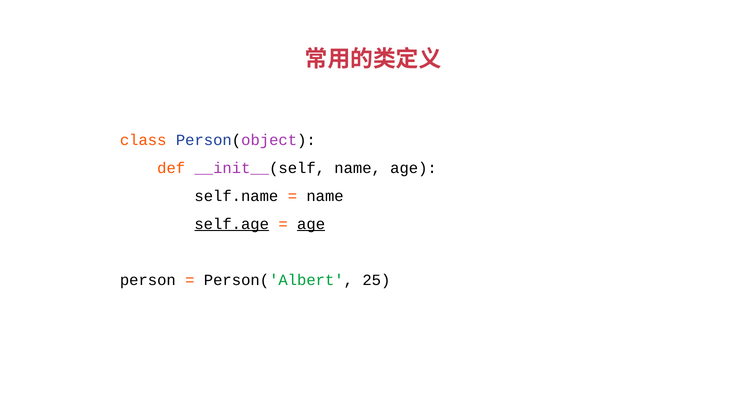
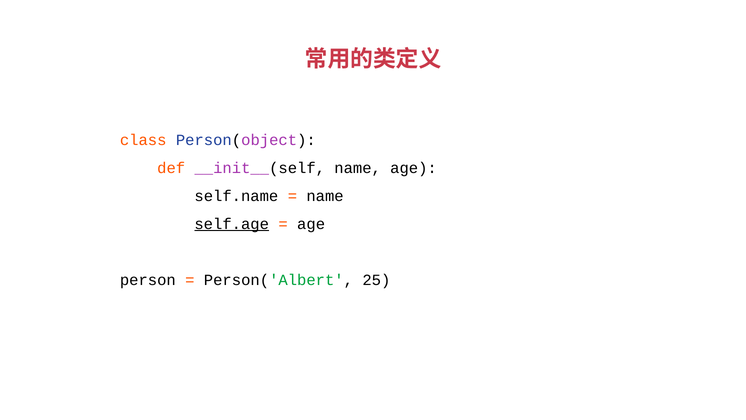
age at (311, 224) underline: present -> none
